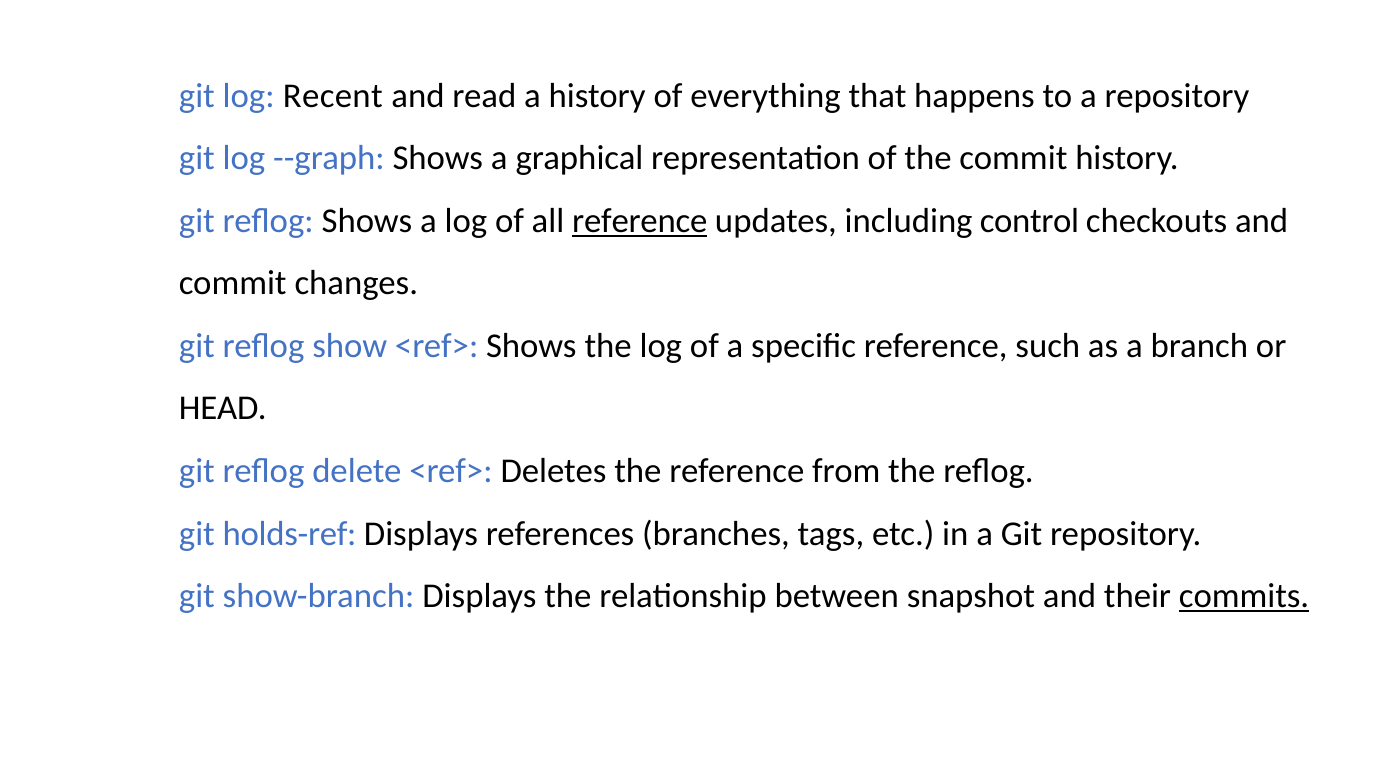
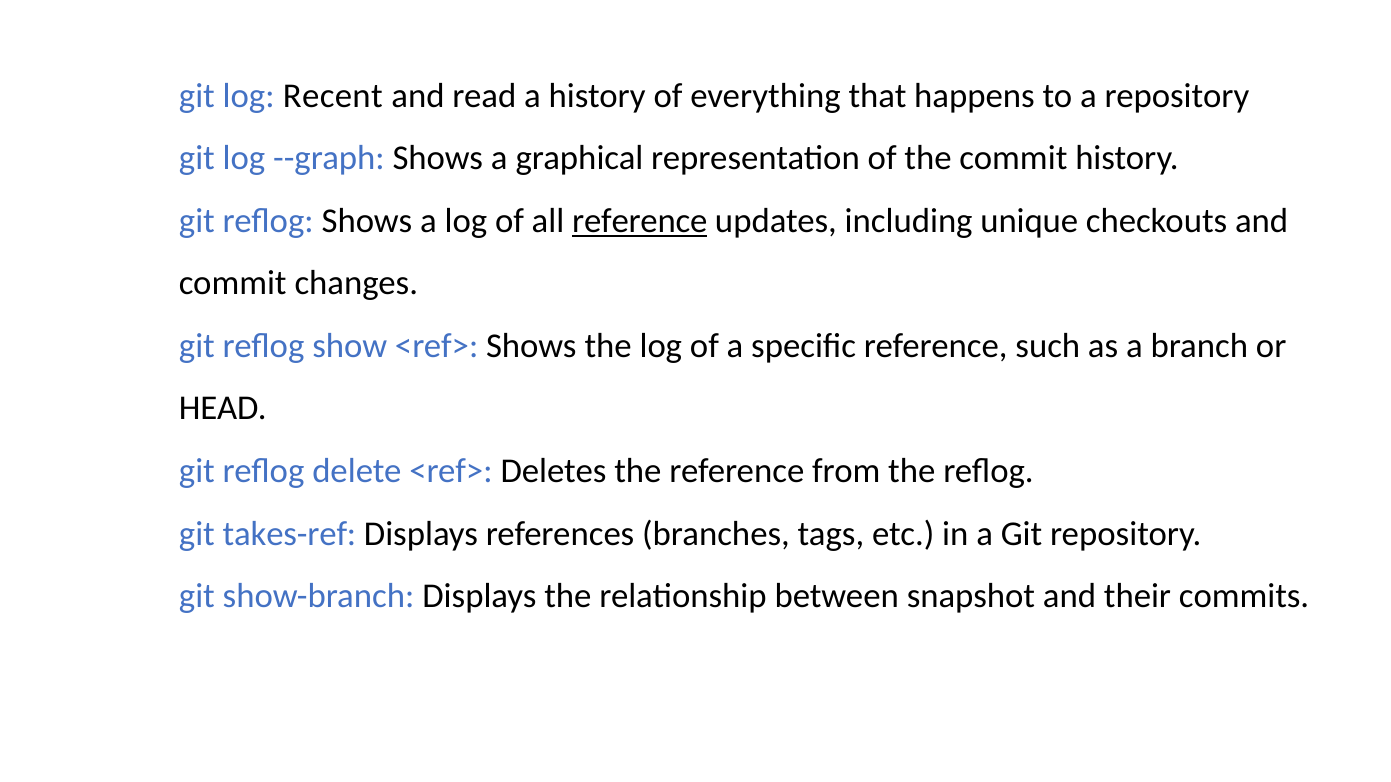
control: control -> unique
holds-ref: holds-ref -> takes-ref
commits underline: present -> none
